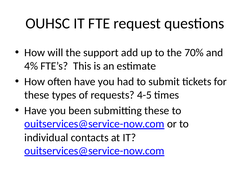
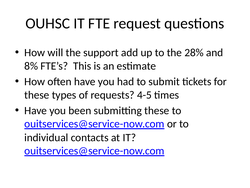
70%: 70% -> 28%
4%: 4% -> 8%
